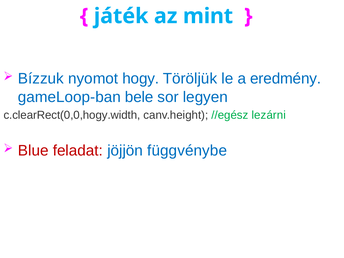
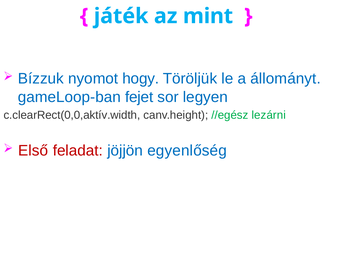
eredmény: eredmény -> állományt
bele: bele -> fejet
c.clearRect(0,0,hogy.width: c.clearRect(0,0,hogy.width -> c.clearRect(0,0,aktív.width
Blue: Blue -> Első
függvénybe: függvénybe -> egyenlőség
